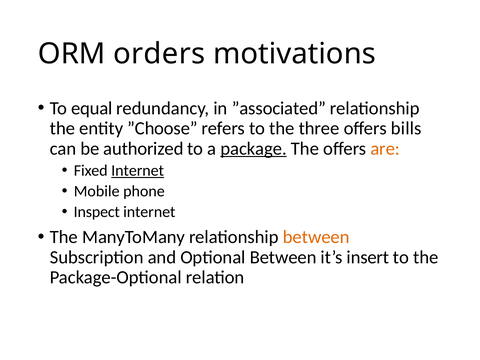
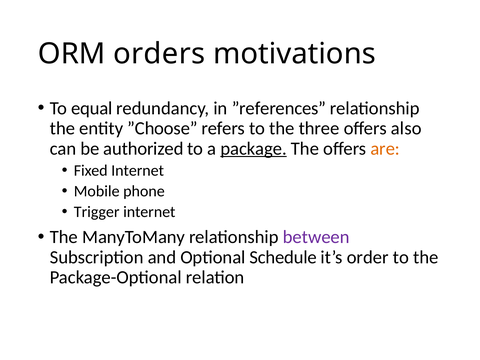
”associated: ”associated -> ”references
bills: bills -> also
Internet at (138, 171) underline: present -> none
Inspect: Inspect -> Trigger
between at (316, 237) colour: orange -> purple
Optional Between: Between -> Schedule
insert: insert -> order
